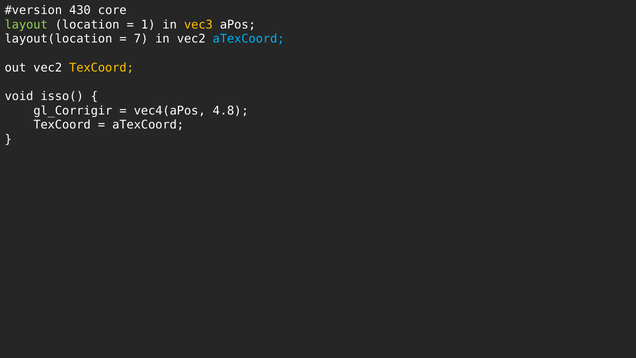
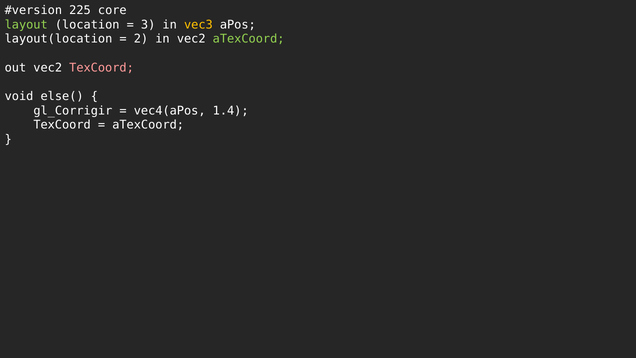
430: 430 -> 225
1: 1 -> 3
7: 7 -> 2
aTexCoord at (249, 39) colour: light blue -> light green
TexCoord at (102, 68) colour: yellow -> pink
isso(: isso( -> else(
4.8: 4.8 -> 1.4
